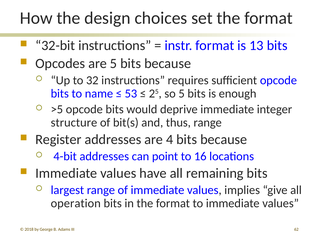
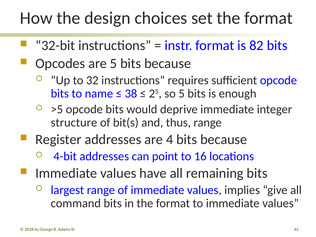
13: 13 -> 82
53: 53 -> 38
operation: operation -> command
